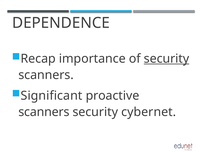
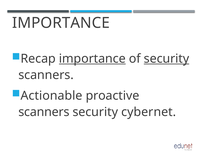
DEPENDENCE at (61, 23): DEPENDENCE -> IMPORTANCE
importance at (92, 59) underline: none -> present
Significant: Significant -> Actionable
